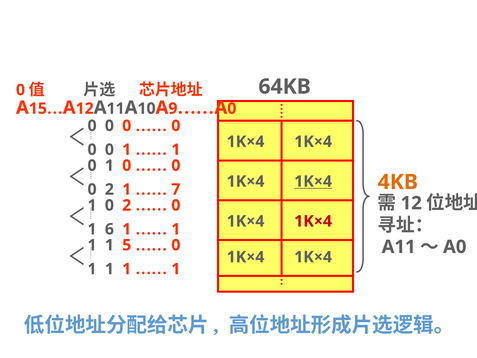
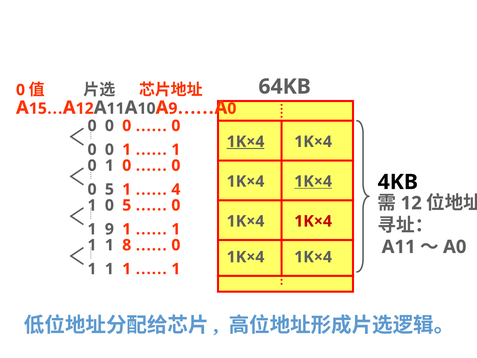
1K×4 at (246, 142) underline: none -> present
4KB colour: orange -> black
2 at (109, 189): 2 -> 5
7: 7 -> 4
2 at (127, 205): 2 -> 5
6: 6 -> 9
5: 5 -> 8
